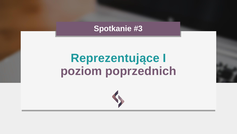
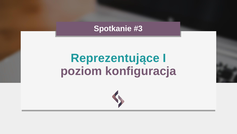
poprzednich: poprzednich -> konfiguracja
